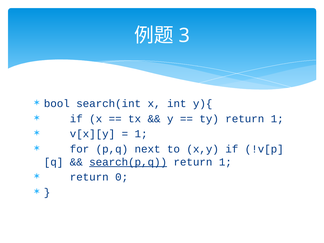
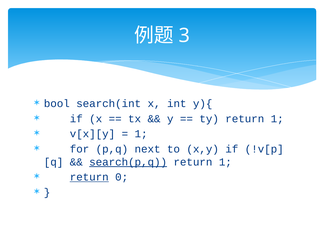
return at (89, 177) underline: none -> present
